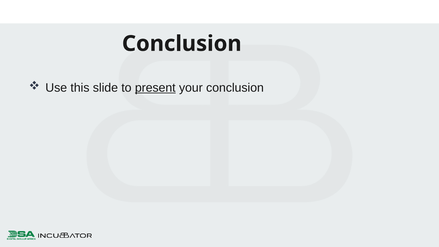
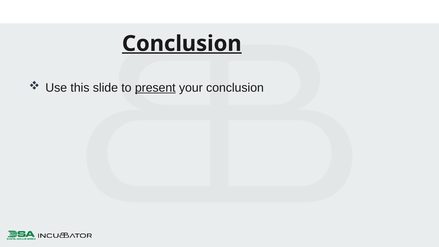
Conclusion at (182, 44) underline: none -> present
